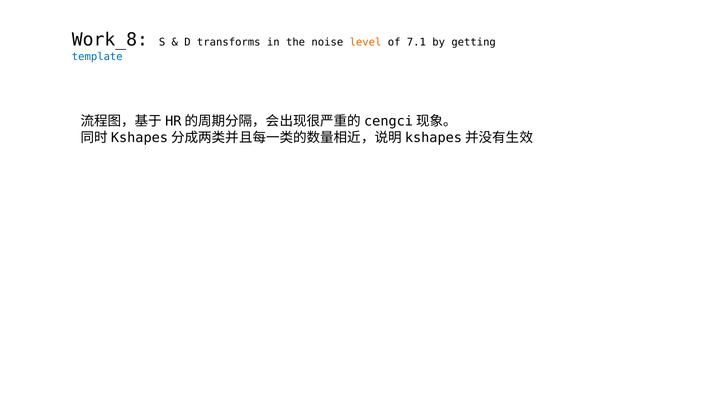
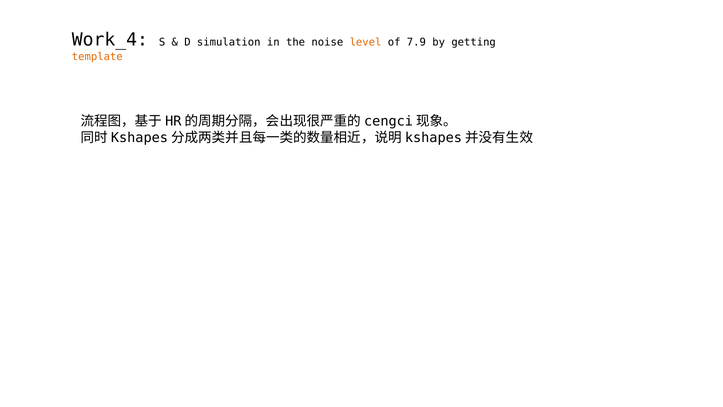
Work_8: Work_8 -> Work_4
transforms: transforms -> simulation
7.1: 7.1 -> 7.9
template colour: blue -> orange
